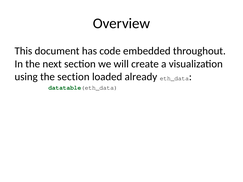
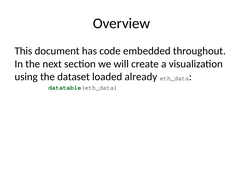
the section: section -> dataset
